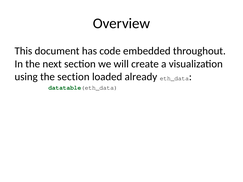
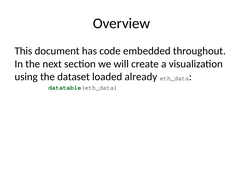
the section: section -> dataset
